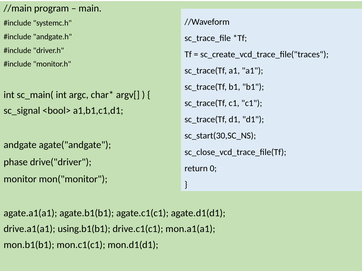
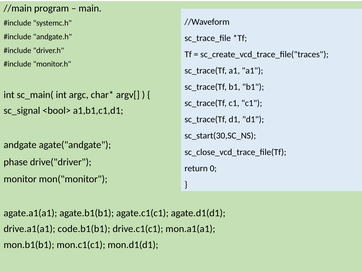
using.b1(b1: using.b1(b1 -> code.b1(b1
